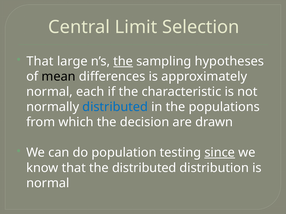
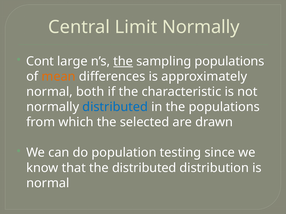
Limit Selection: Selection -> Normally
That at (40, 61): That -> Cont
sampling hypotheses: hypotheses -> populations
mean colour: black -> orange
each: each -> both
decision: decision -> selected
since underline: present -> none
